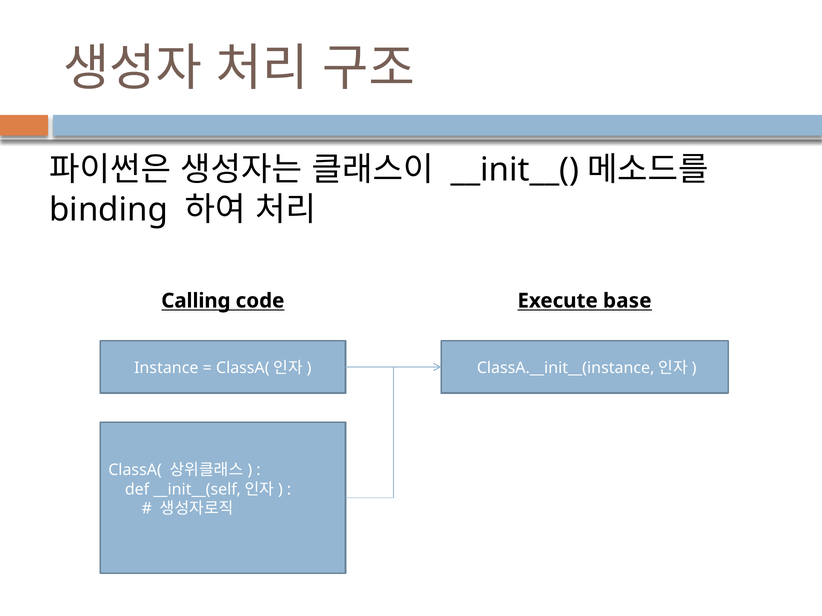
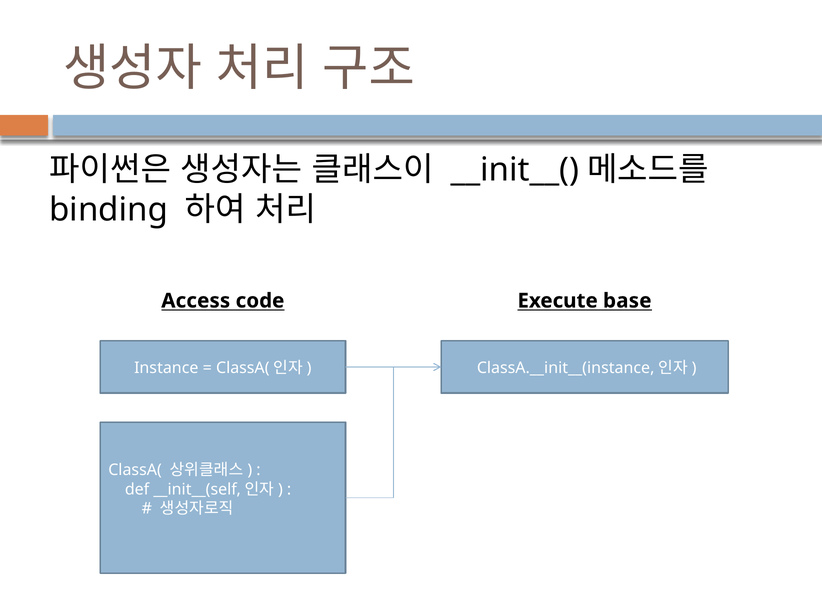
Calling: Calling -> Access
